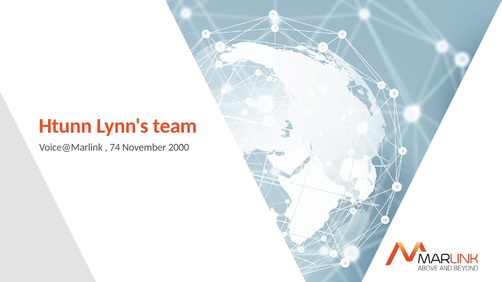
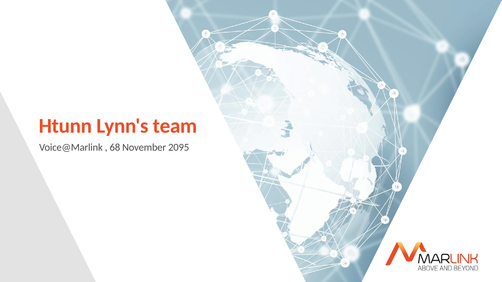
74: 74 -> 68
2000: 2000 -> 2095
